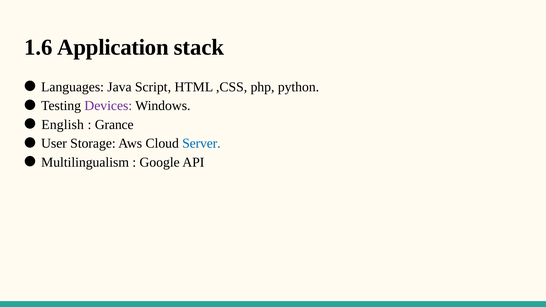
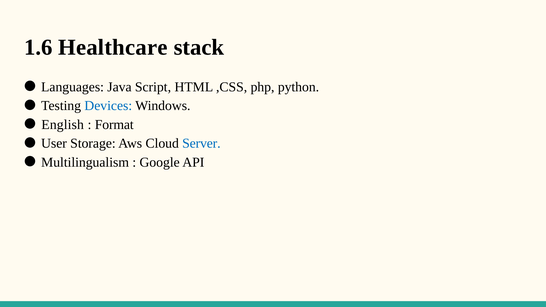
Application: Application -> Healthcare
Devices colour: purple -> blue
Grance: Grance -> Format
